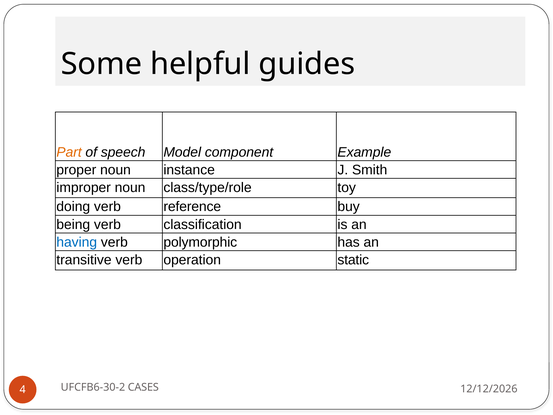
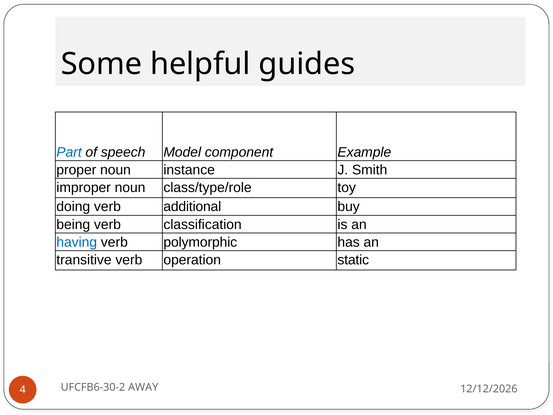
Part colour: orange -> blue
reference: reference -> additional
CASES: CASES -> AWAY
